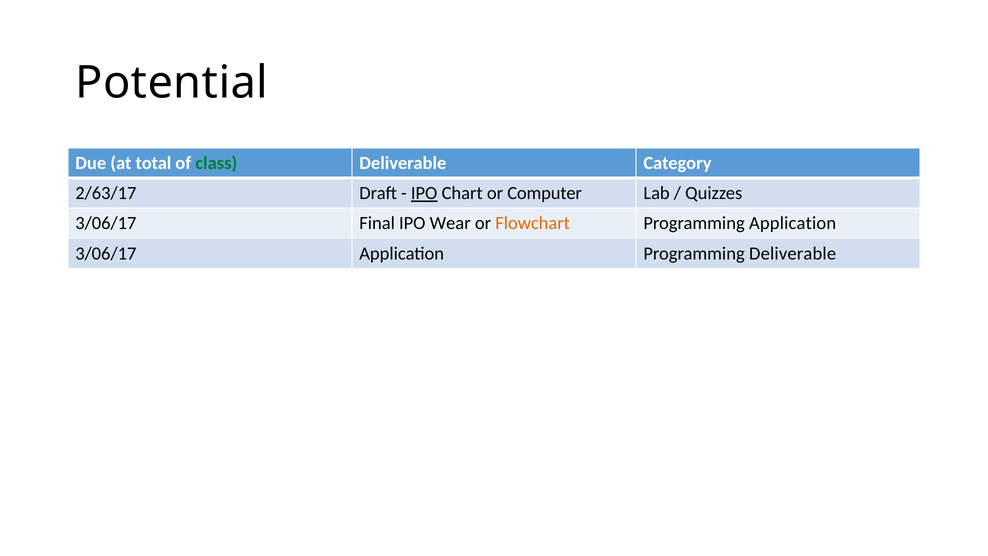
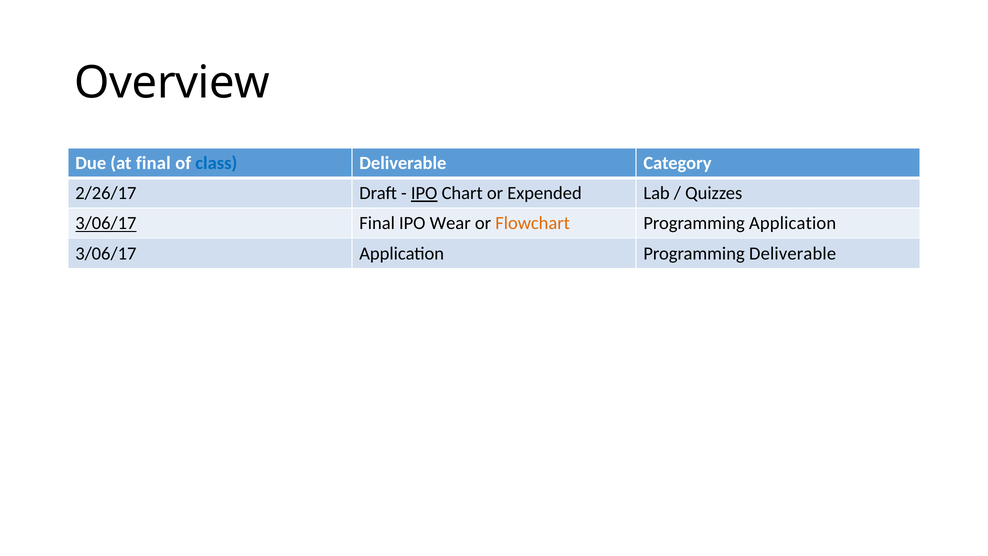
Potential: Potential -> Overview
at total: total -> final
class colour: green -> blue
2/63/17: 2/63/17 -> 2/26/17
Computer: Computer -> Expended
3/06/17 at (106, 223) underline: none -> present
